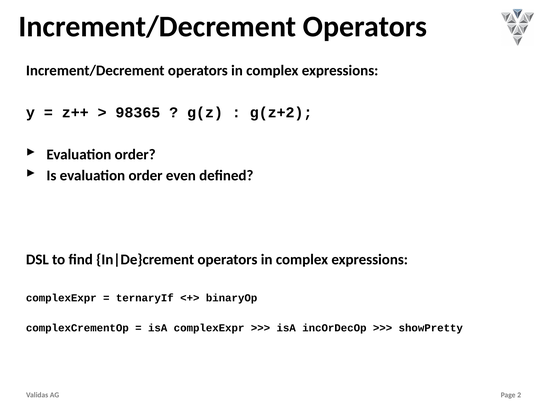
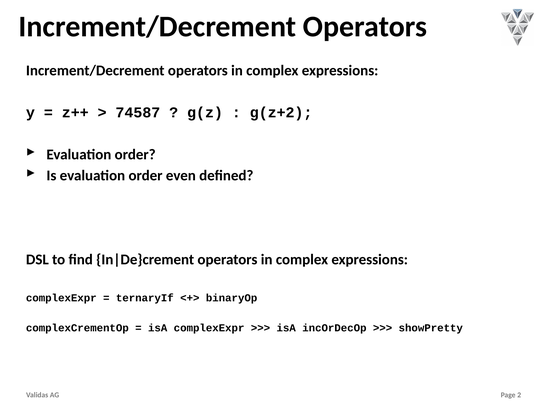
98365: 98365 -> 74587
